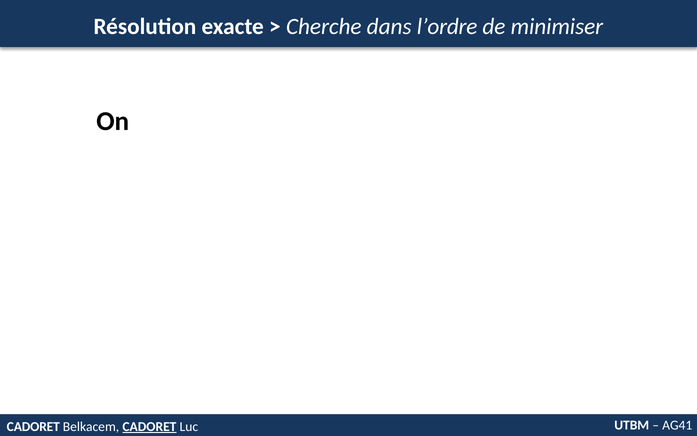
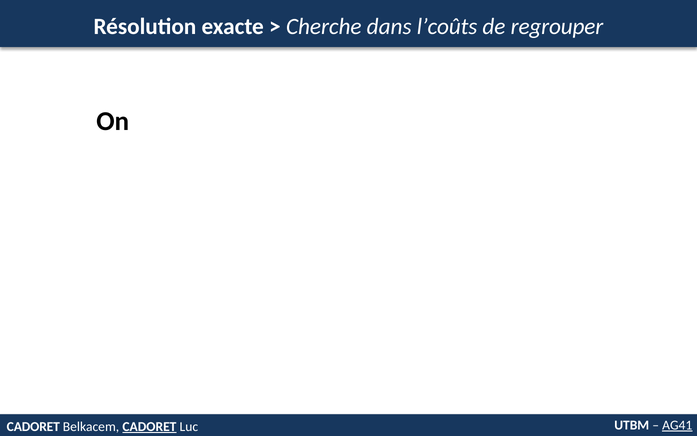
l’ordre: l’ordre -> l’coûts
minimiser: minimiser -> regrouper
AG41 underline: none -> present
